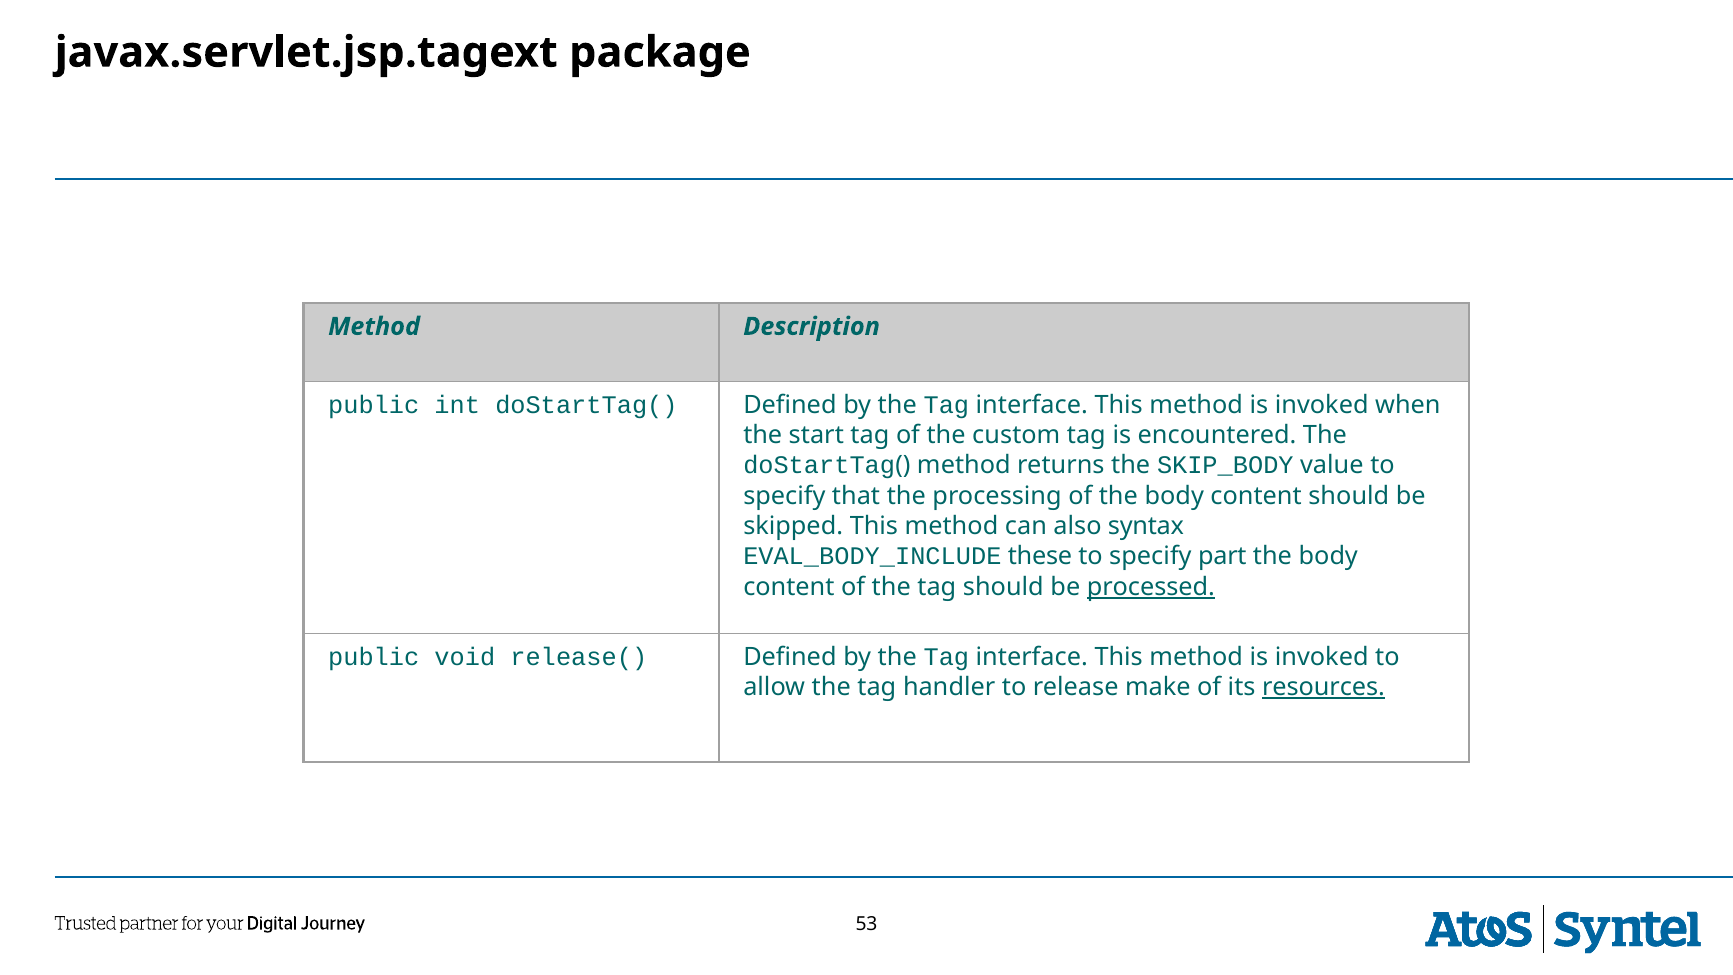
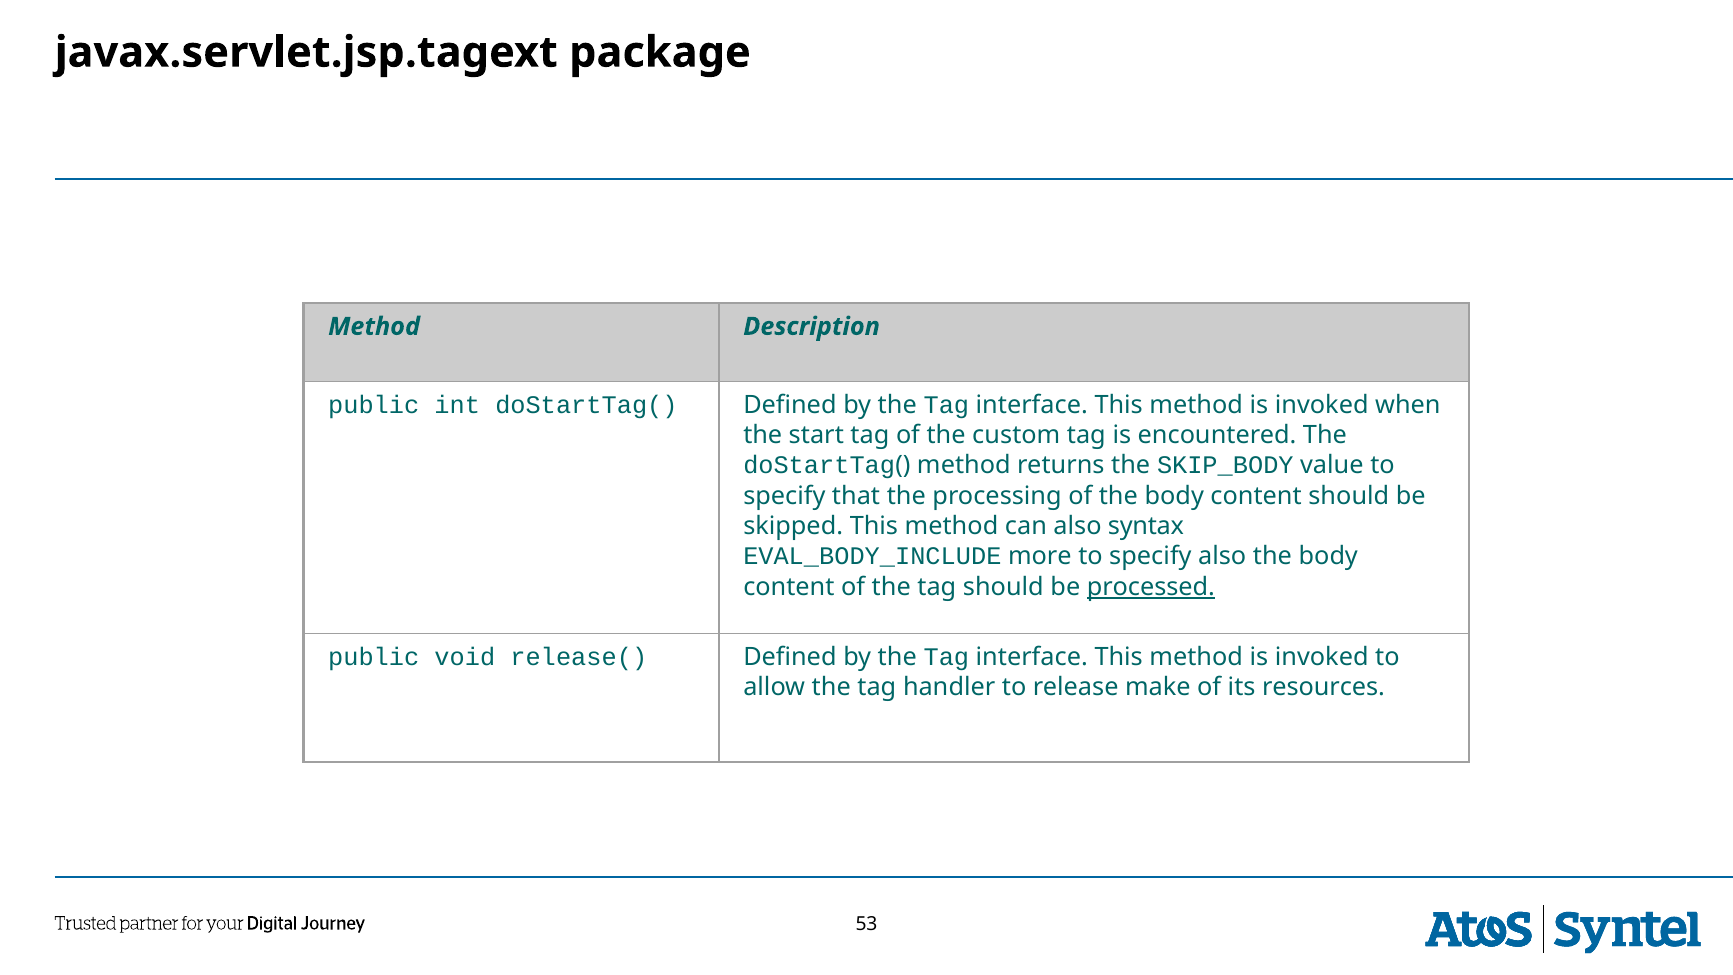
these: these -> more
specify part: part -> also
resources underline: present -> none
